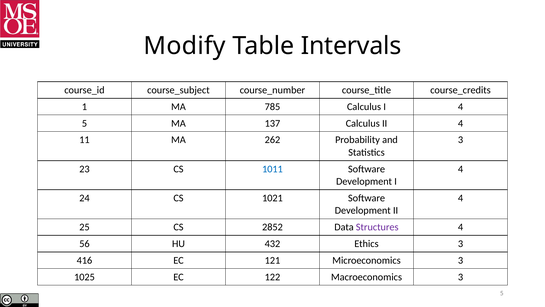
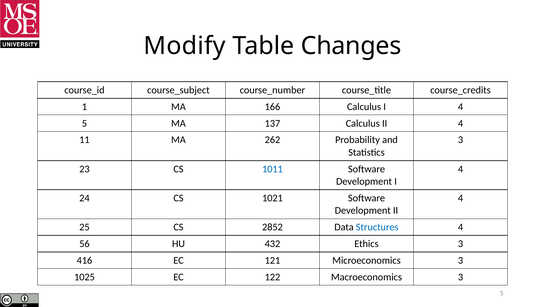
Intervals: Intervals -> Changes
785: 785 -> 166
Structures colour: purple -> blue
